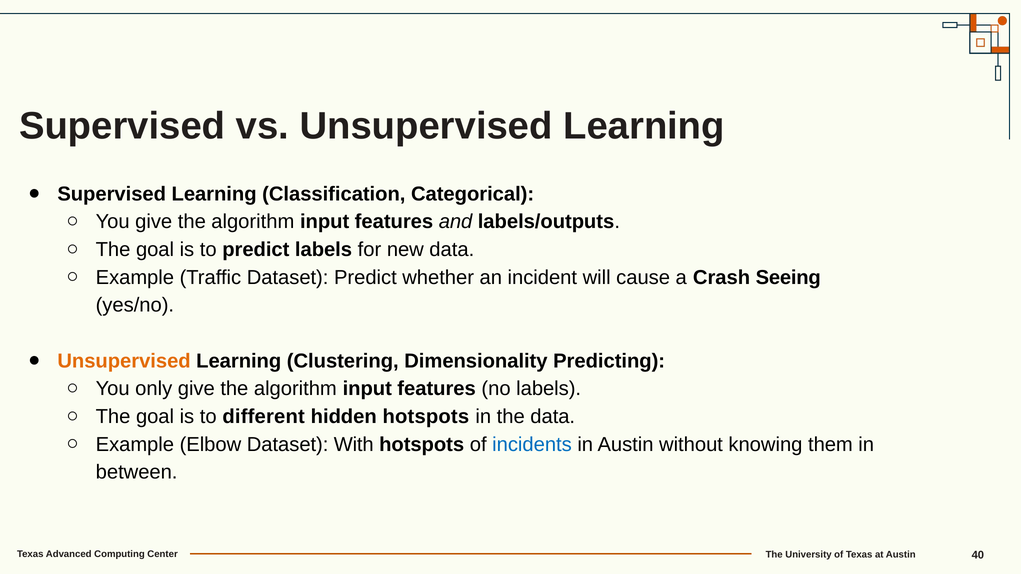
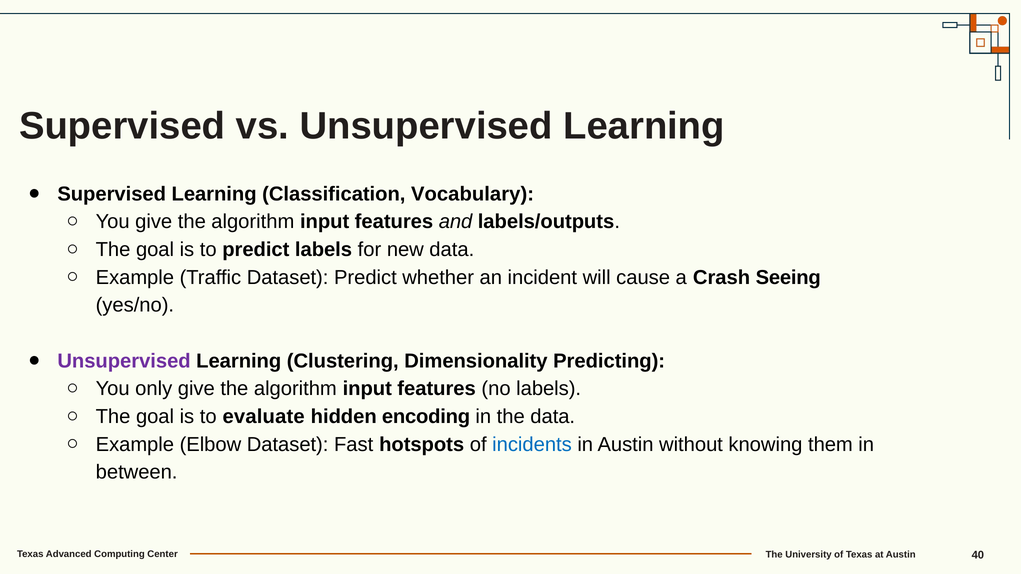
Categorical: Categorical -> Vocabulary
Unsupervised at (124, 361) colour: orange -> purple
different: different -> evaluate
hidden hotspots: hotspots -> encoding
With: With -> Fast
